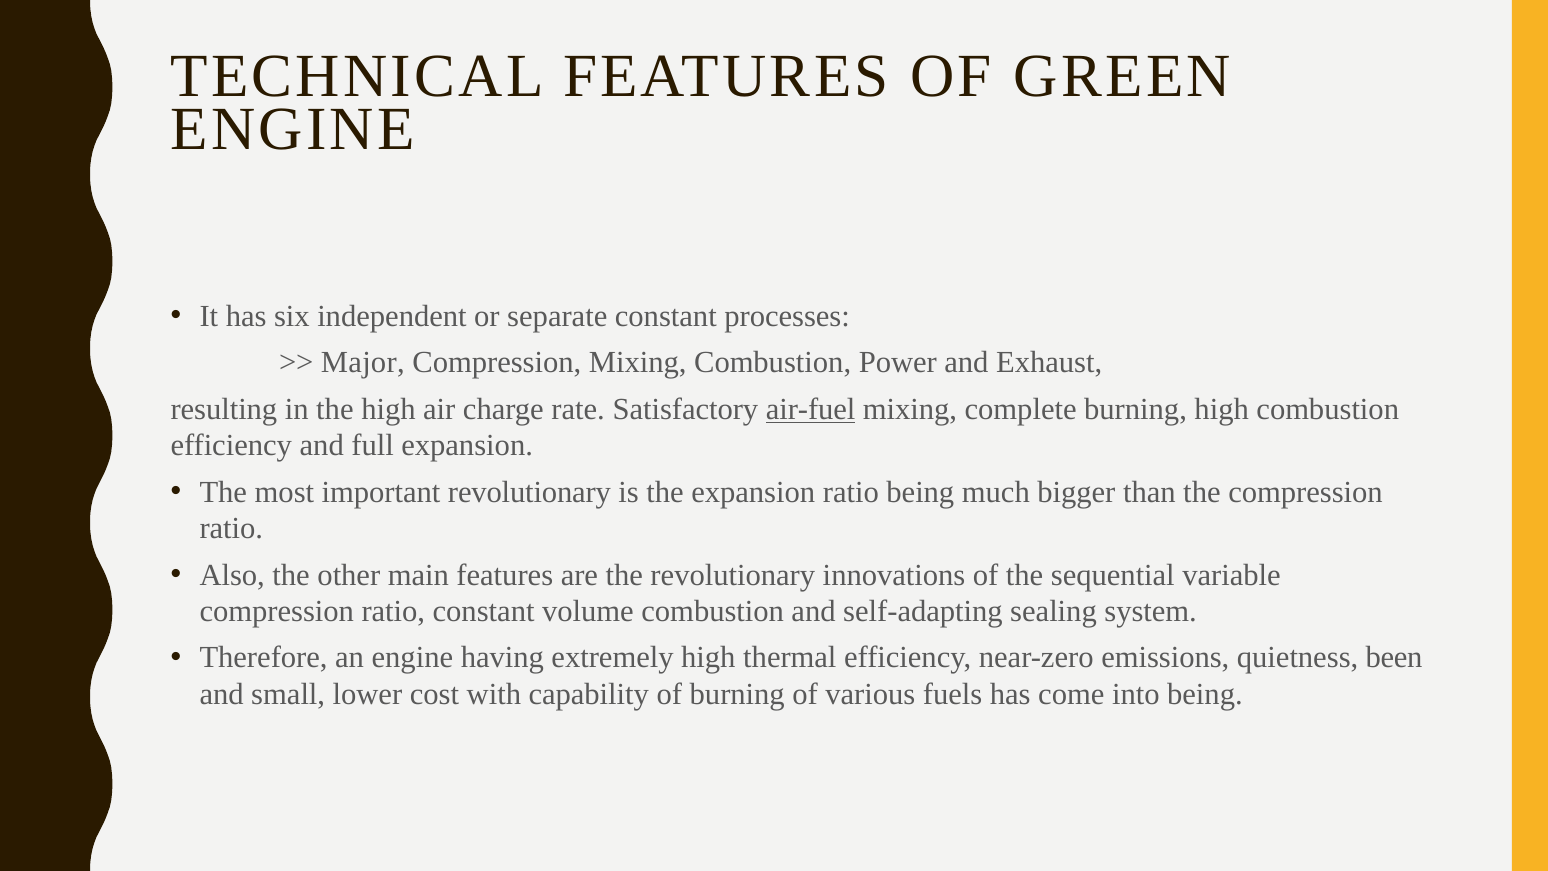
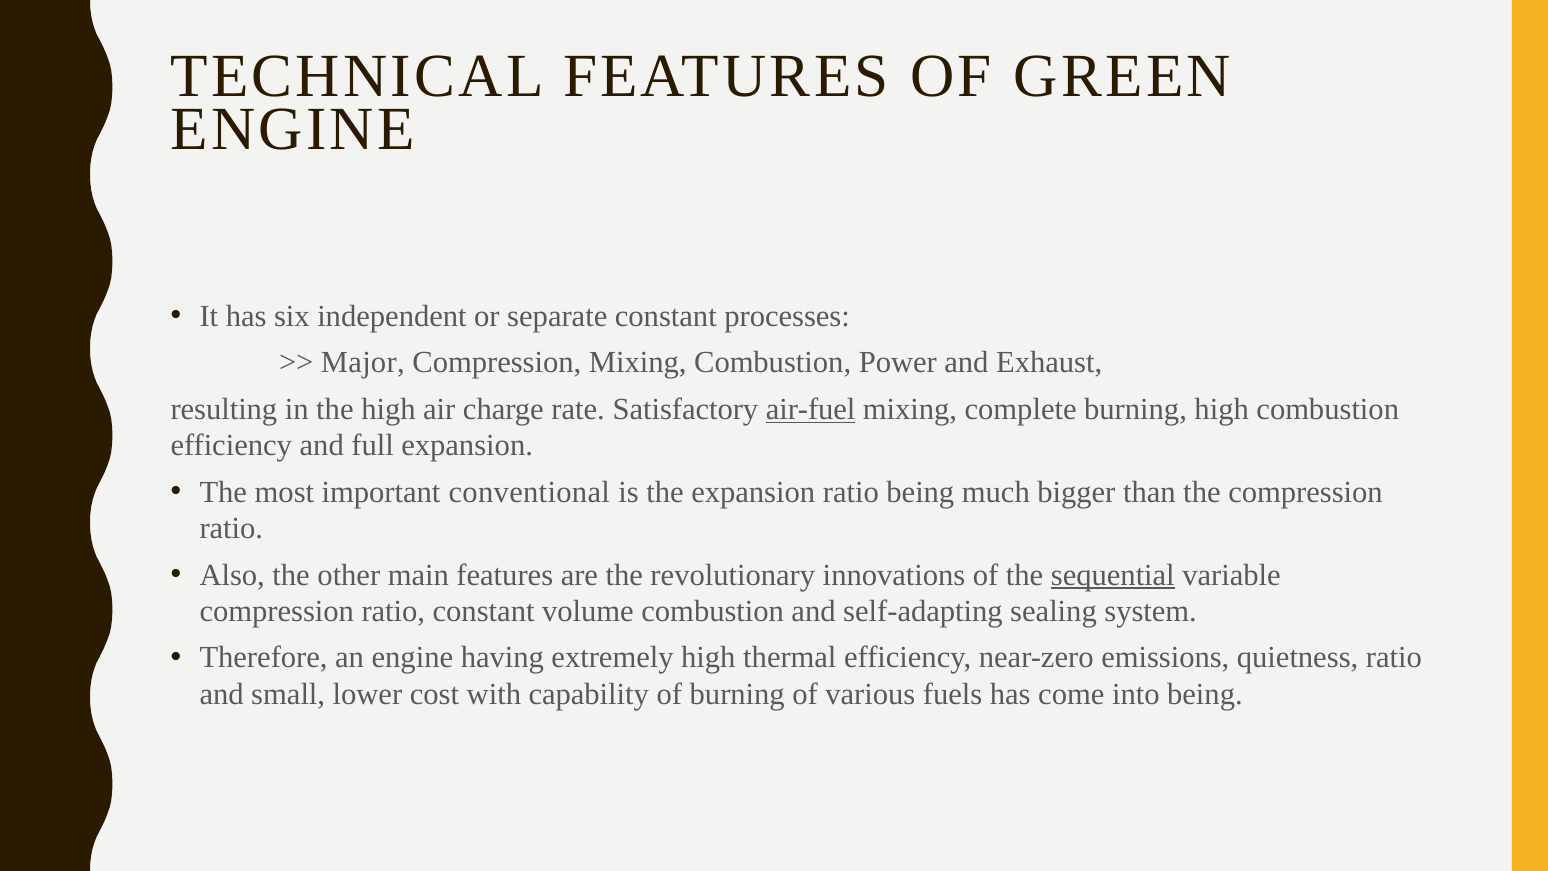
important revolutionary: revolutionary -> conventional
sequential underline: none -> present
quietness been: been -> ratio
